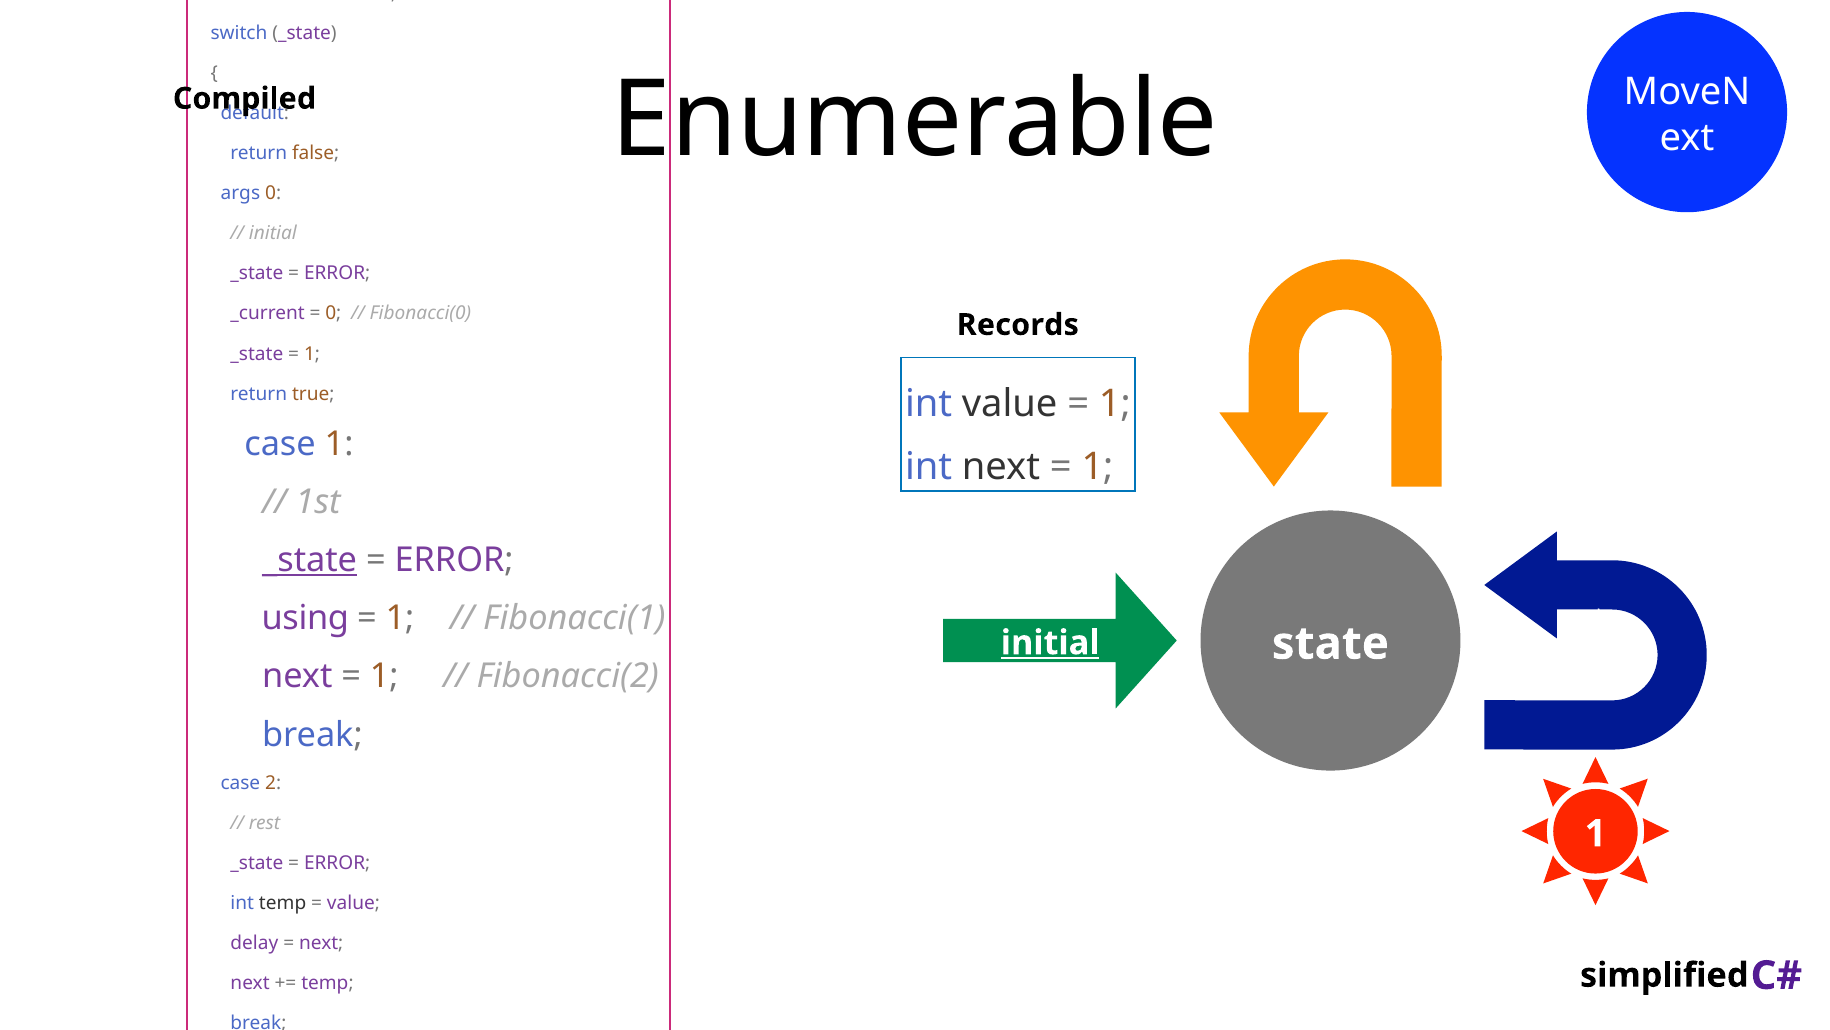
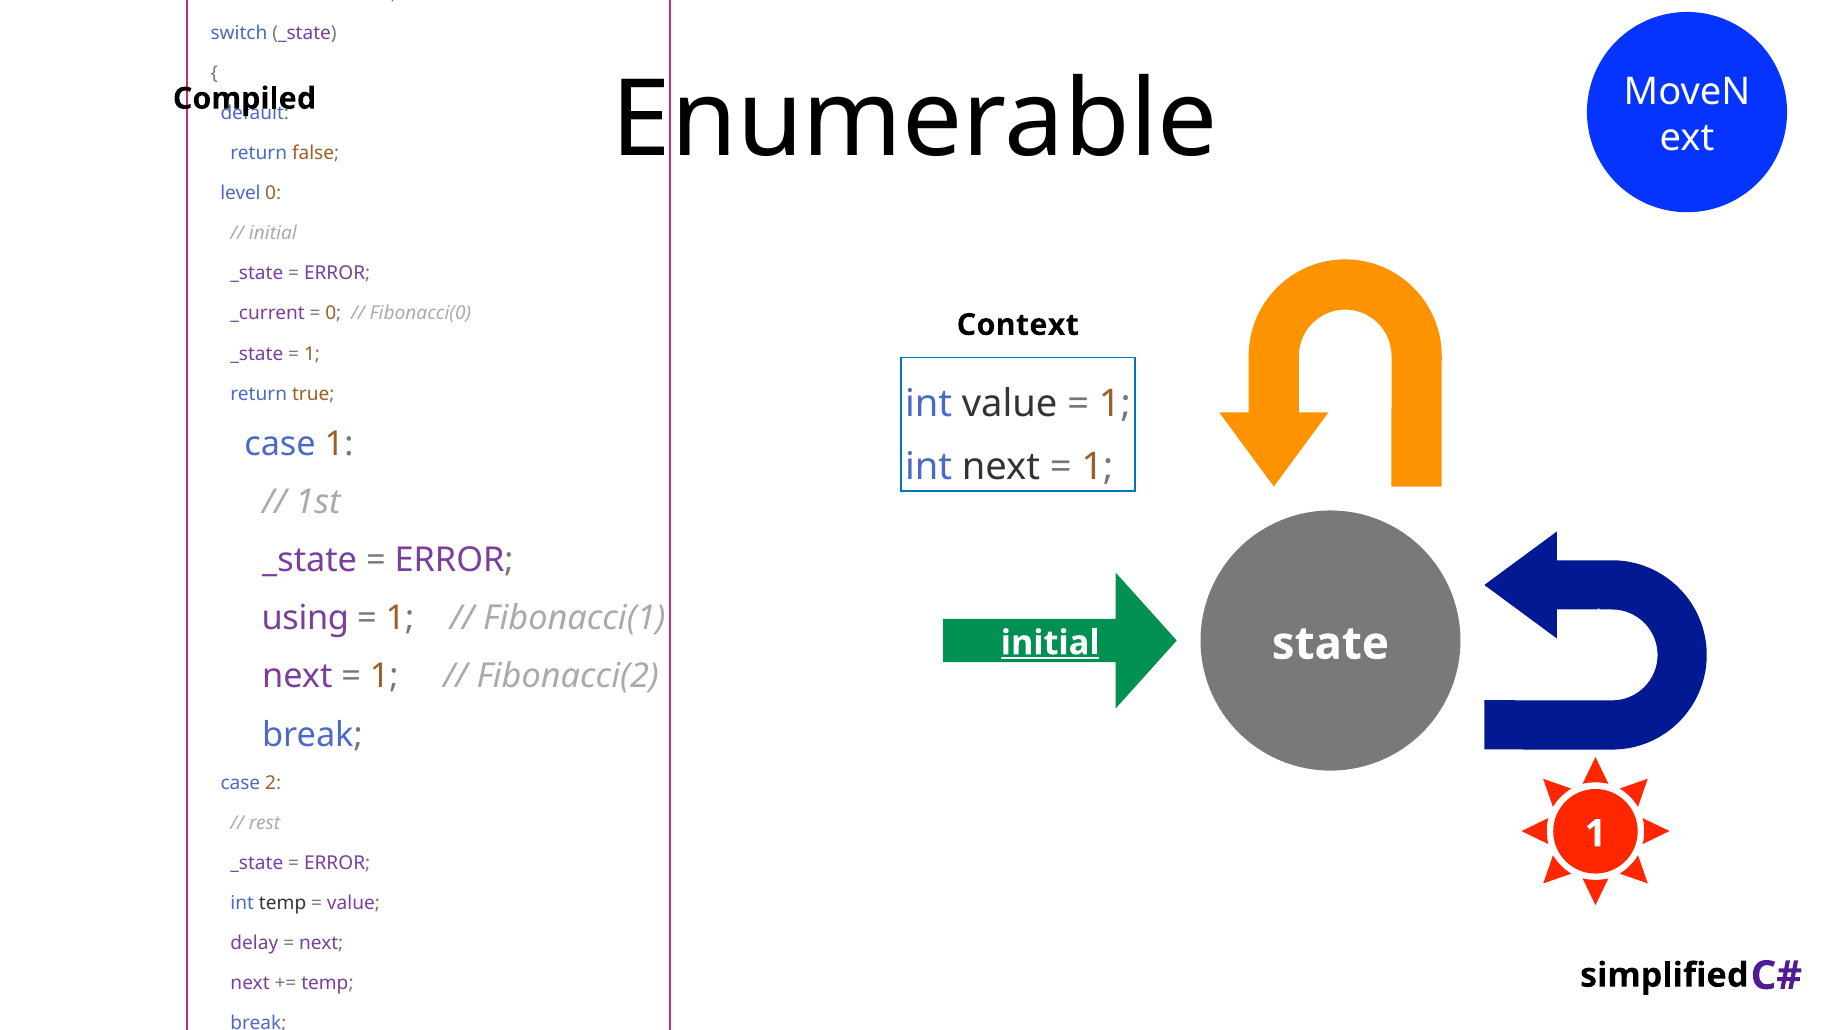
args: args -> level
Records: Records -> Context
_state at (310, 560) underline: present -> none
